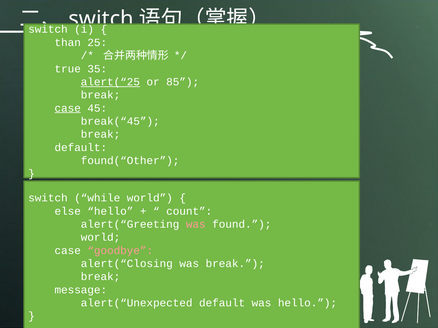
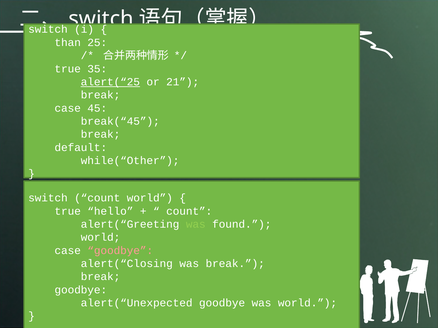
85: 85 -> 21
case at (68, 108) underline: present -> none
found(“Other: found(“Other -> while(“Other
switch while: while -> count
else at (68, 211): else -> true
was at (196, 225) colour: pink -> light green
message at (81, 290): message -> goodbye
alert(“Unexpected default: default -> goodbye
was hello: hello -> world
